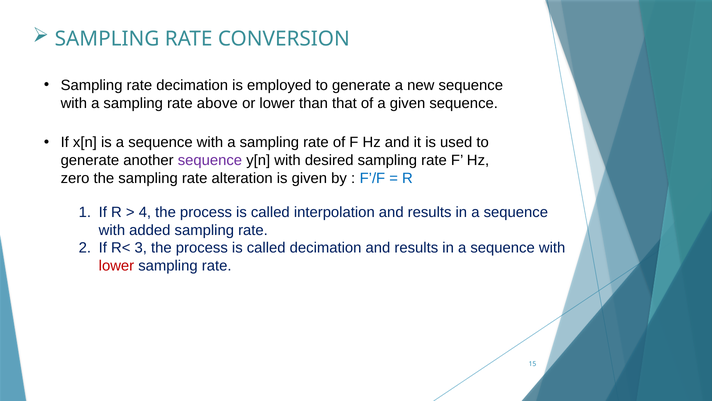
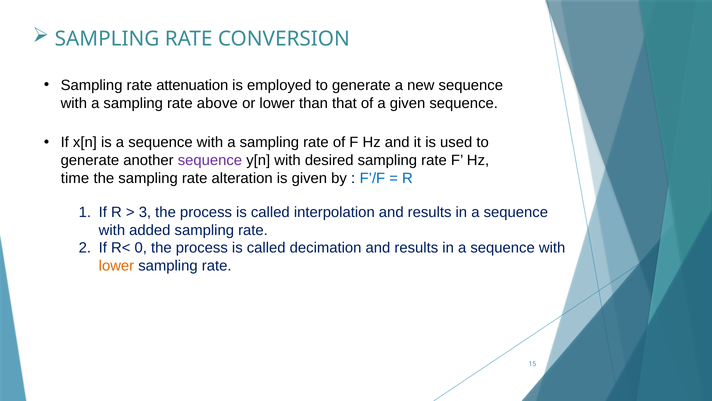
rate decimation: decimation -> attenuation
zero: zero -> time
4: 4 -> 3
3: 3 -> 0
lower at (116, 266) colour: red -> orange
